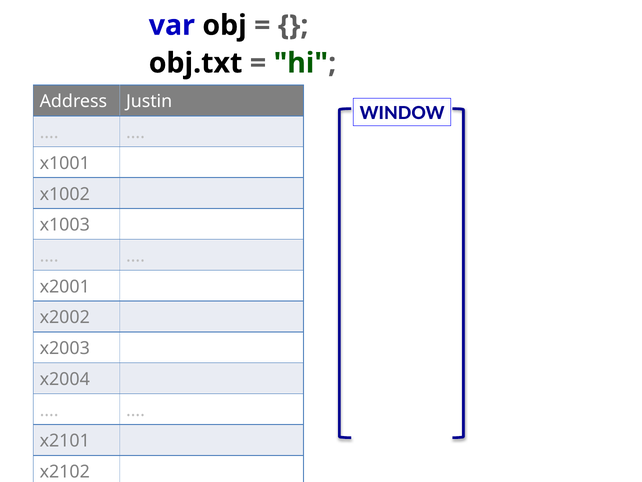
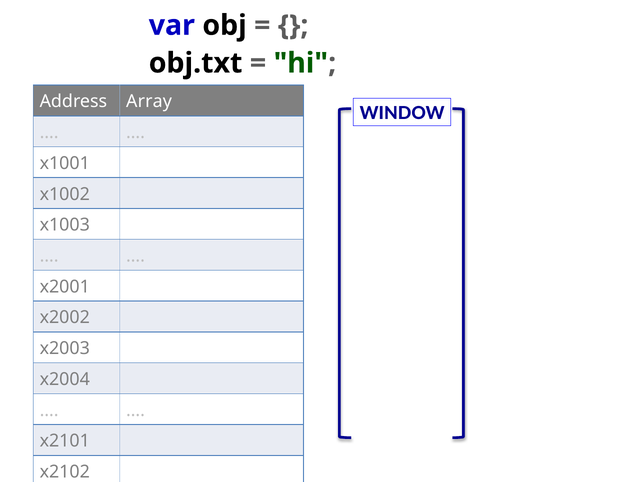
Justin: Justin -> Array
